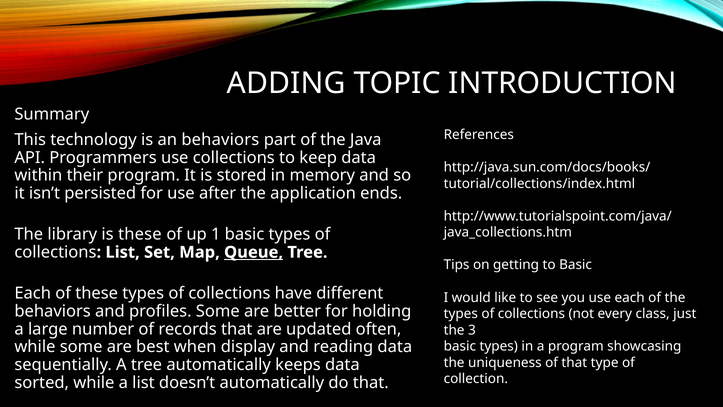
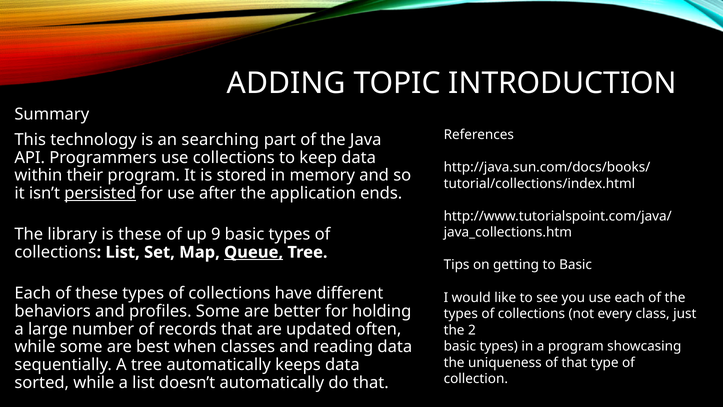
an behaviors: behaviors -> searching
persisted underline: none -> present
1: 1 -> 9
3: 3 -> 2
display: display -> classes
